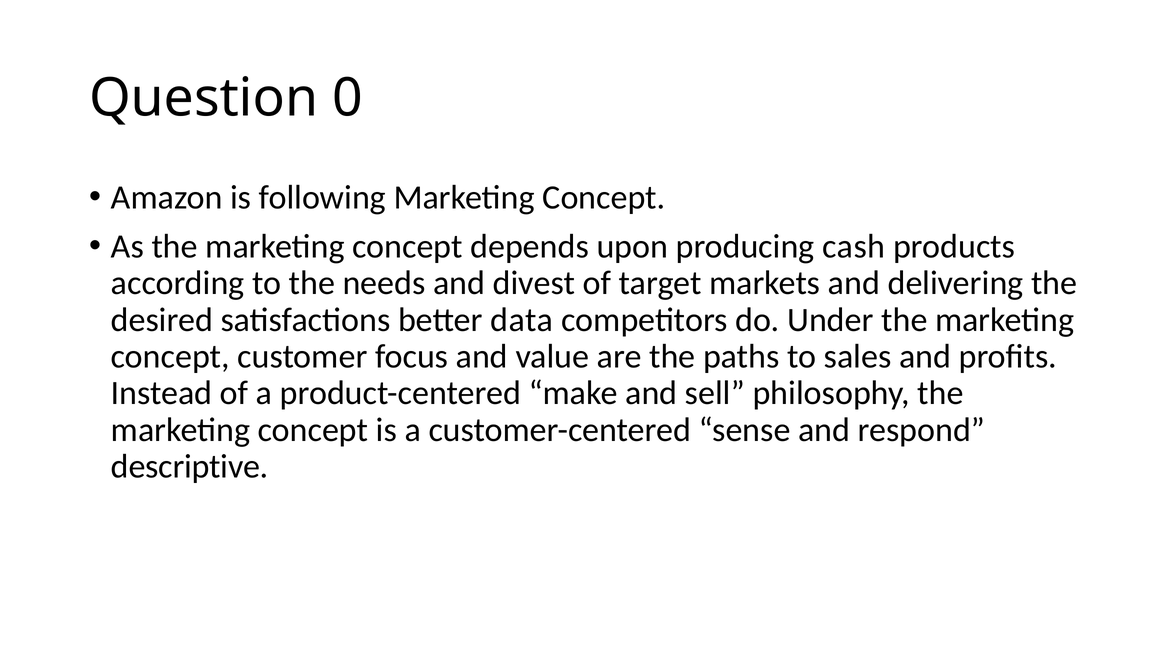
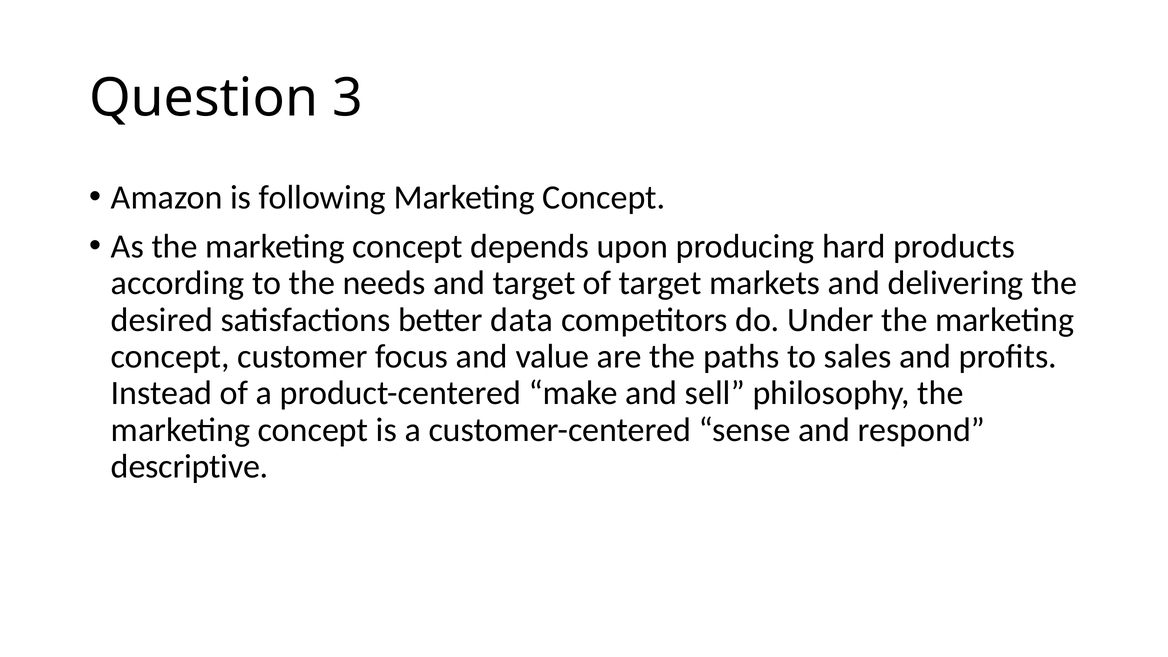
0: 0 -> 3
cash: cash -> hard
and divest: divest -> target
